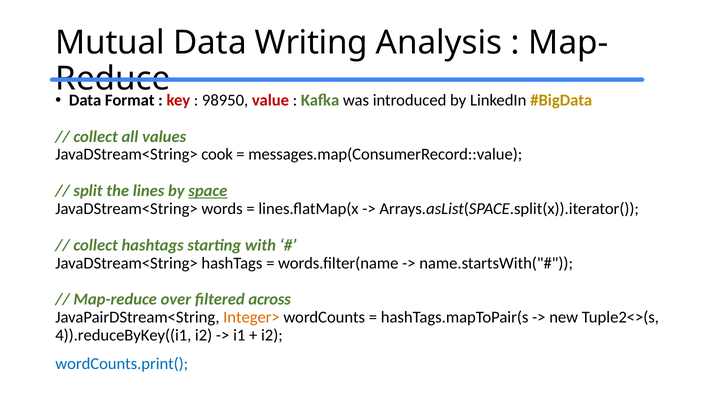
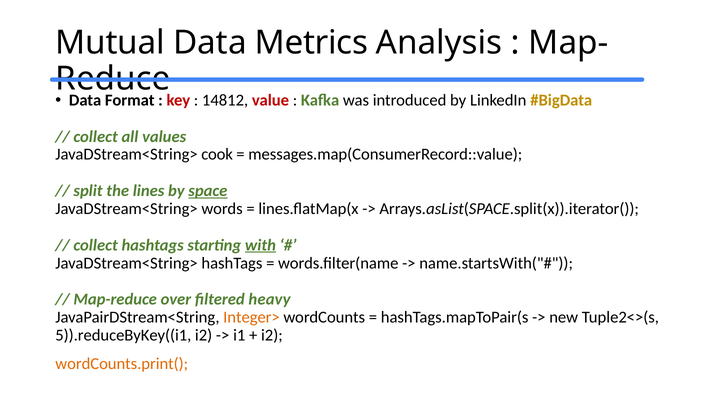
Writing: Writing -> Metrics
98950: 98950 -> 14812
with underline: none -> present
across: across -> heavy
4)).reduceByKey((i1: 4)).reduceByKey((i1 -> 5)).reduceByKey((i1
wordCounts.print( colour: blue -> orange
